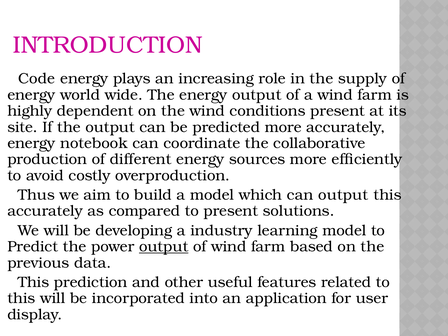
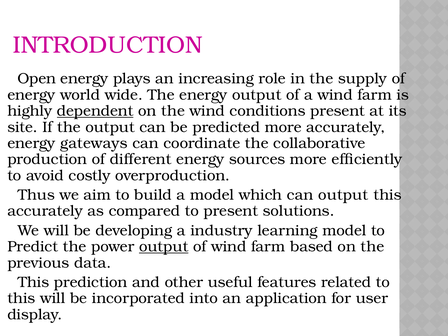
Code: Code -> Open
dependent underline: none -> present
notebook: notebook -> gateways
